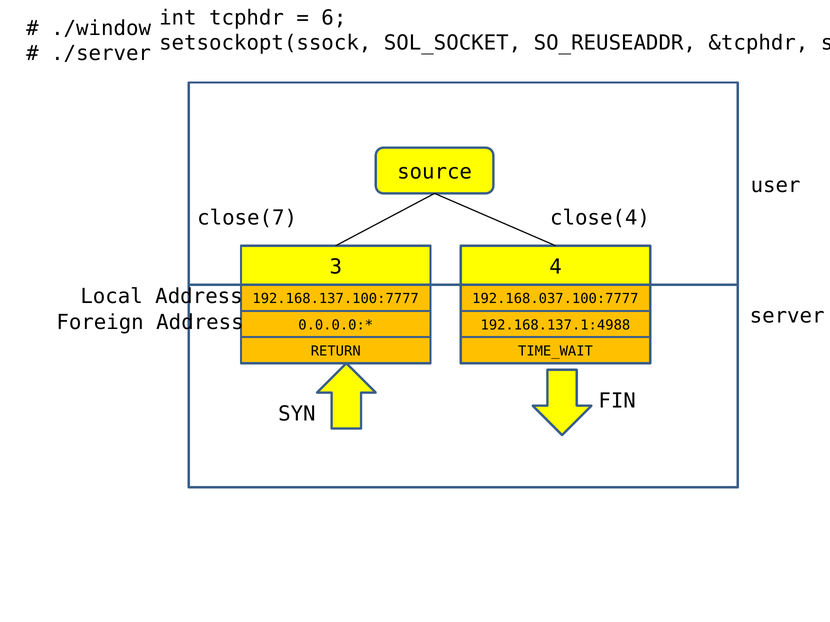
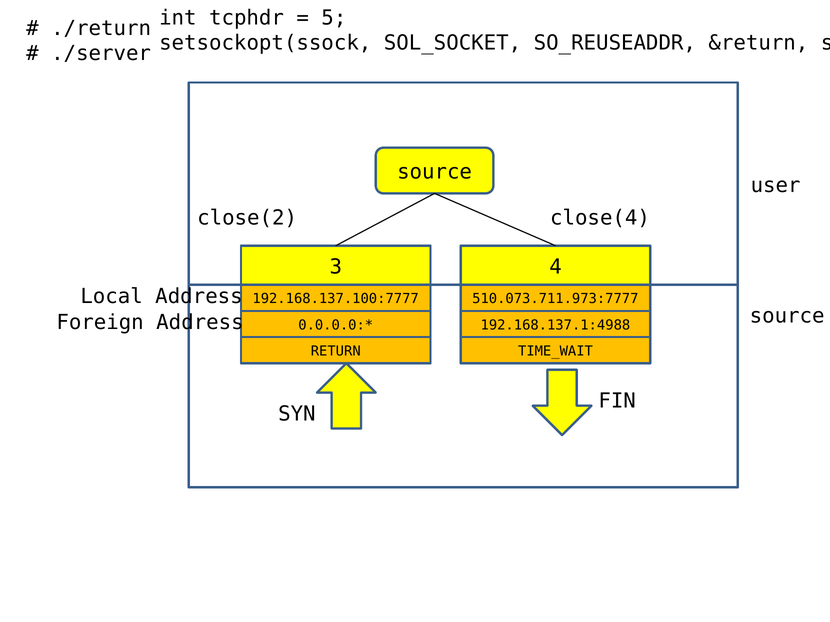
6: 6 -> 5
./window: ./window -> ./return
&tcphdr: &tcphdr -> &return
close(7: close(7 -> close(2
192.168.037.100:7777: 192.168.037.100:7777 -> 510.073.711.973:7777
server at (787, 316): server -> source
